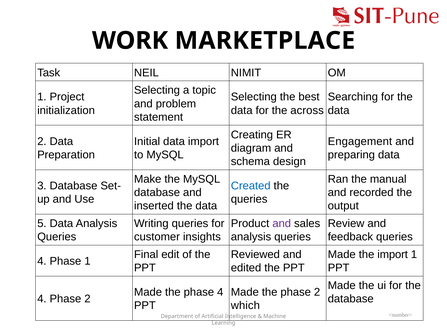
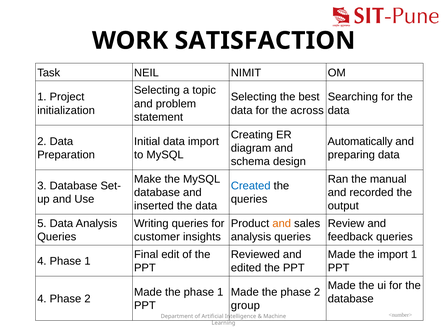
MARKETPLACE: MARKETPLACE -> SATISFACTION
Engagement: Engagement -> Automatically
and at (282, 224) colour: purple -> orange
the phase 4: 4 -> 1
which: which -> group
